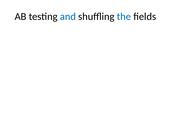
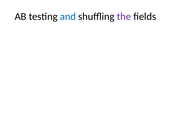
the colour: blue -> purple
